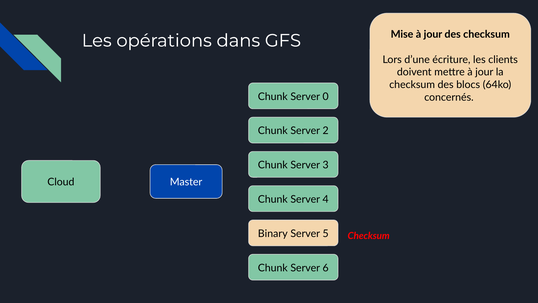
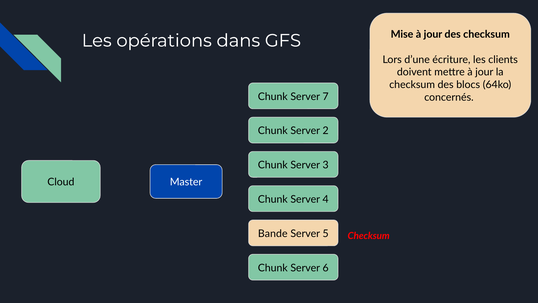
0: 0 -> 7
Binary: Binary -> Bande
